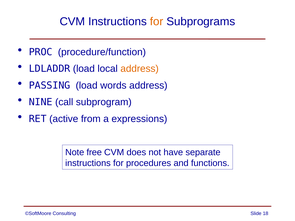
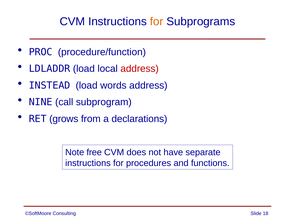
address at (140, 69) colour: orange -> red
PASSING: PASSING -> INSTEAD
active: active -> grows
expressions: expressions -> declarations
